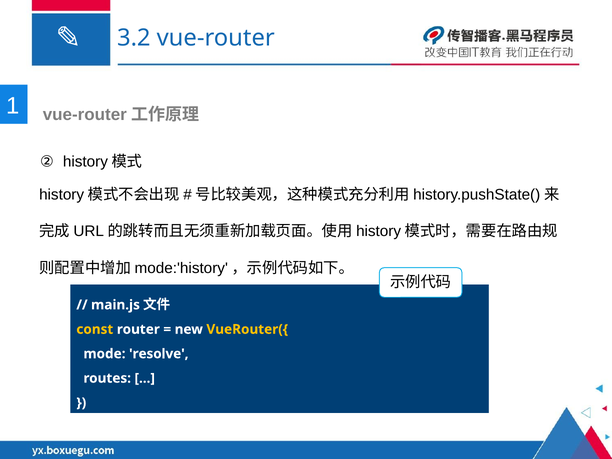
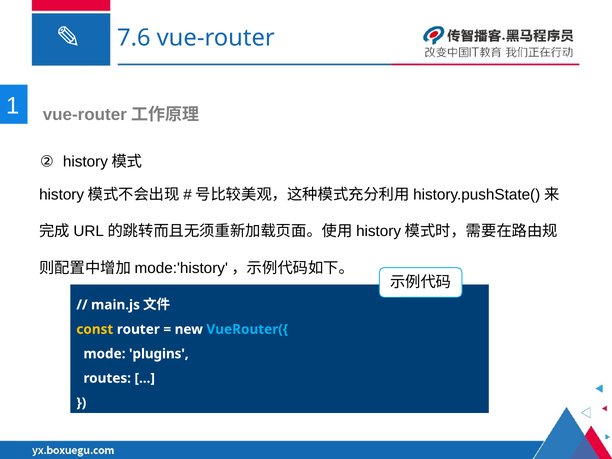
3.2: 3.2 -> 7.6
VueRouter({ colour: yellow -> light blue
resolve: resolve -> plugins
